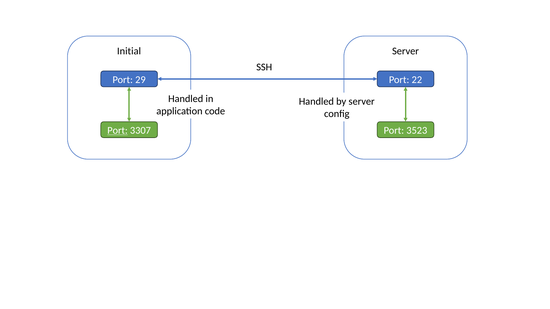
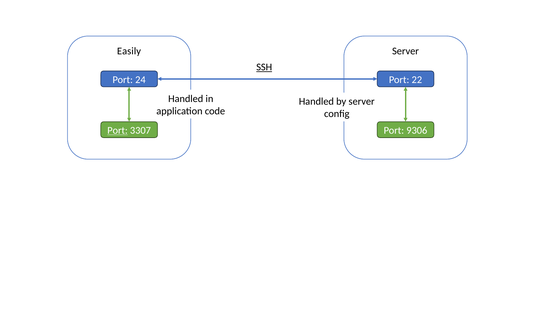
Initial: Initial -> Easily
SSH underline: none -> present
29: 29 -> 24
3523: 3523 -> 9306
